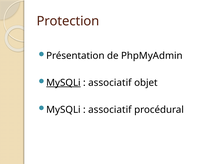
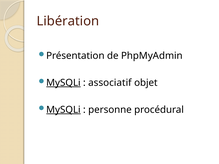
Protection: Protection -> Libération
MySQLi at (63, 110) underline: none -> present
associatif at (110, 110): associatif -> personne
